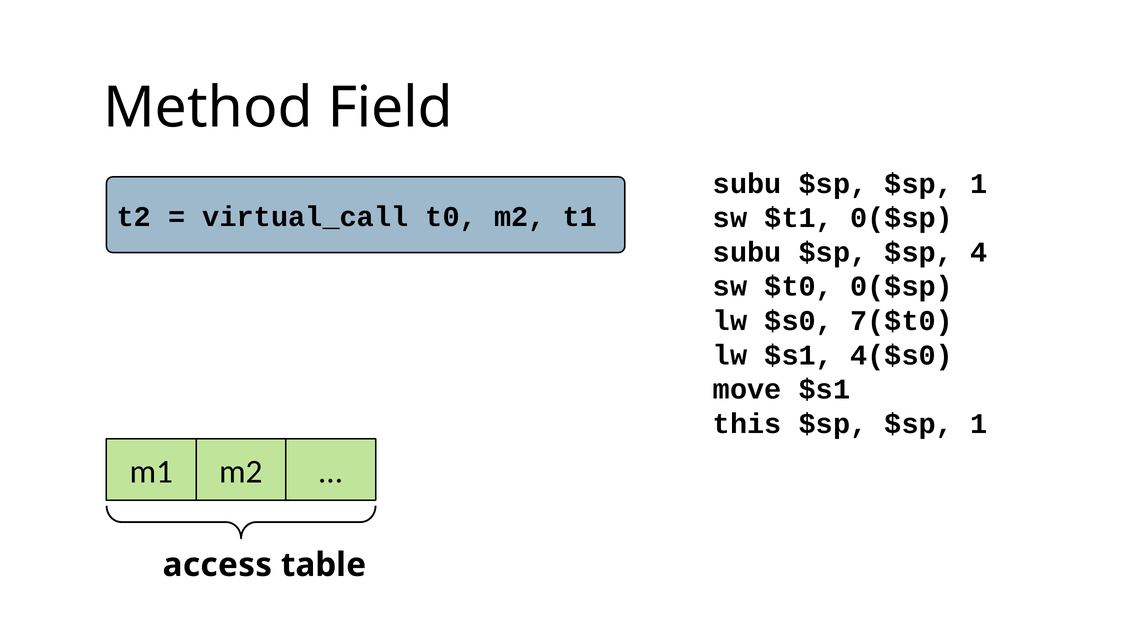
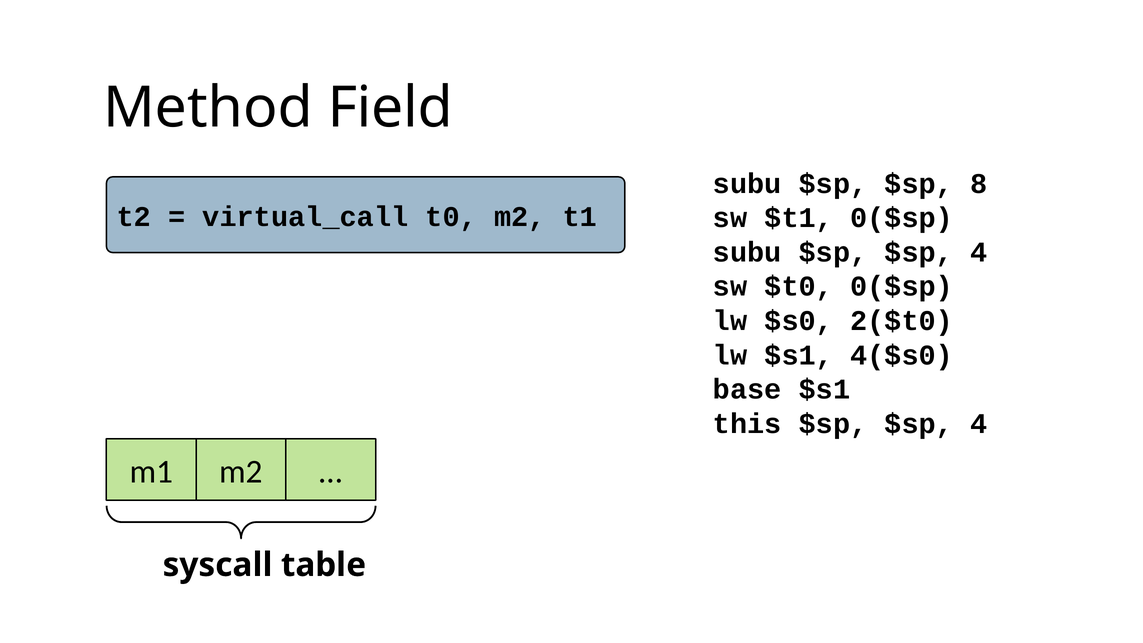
subu $sp $sp 1: 1 -> 8
7($t0: 7($t0 -> 2($t0
move: move -> base
1 at (979, 424): 1 -> 4
access: access -> syscall
